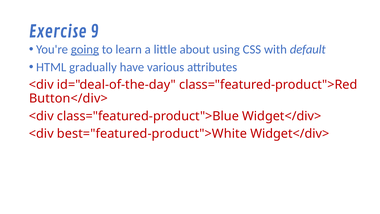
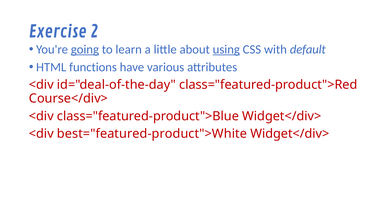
9: 9 -> 2
using underline: none -> present
gradually: gradually -> functions
Button</div>: Button</div> -> Course</div>
